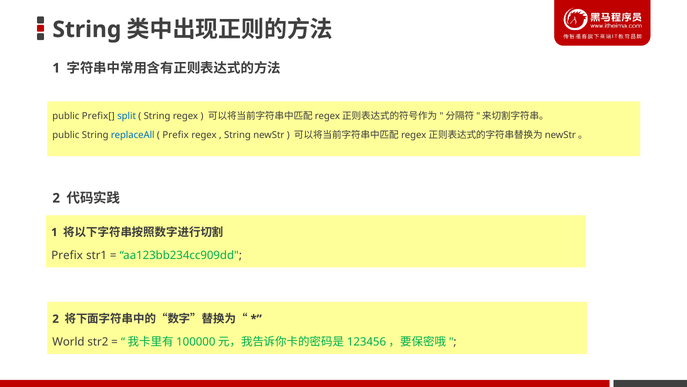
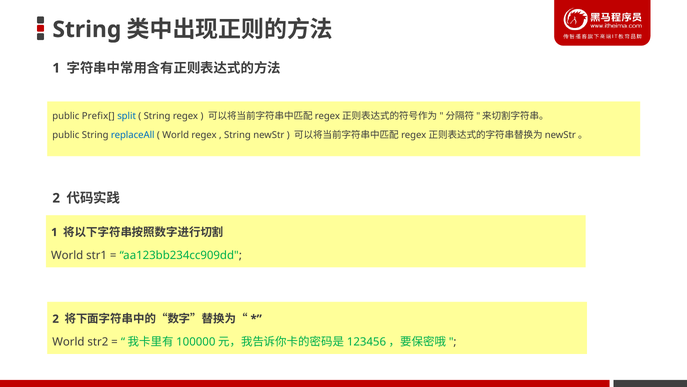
Prefix at (176, 135): Prefix -> World
Prefix at (67, 255): Prefix -> World
